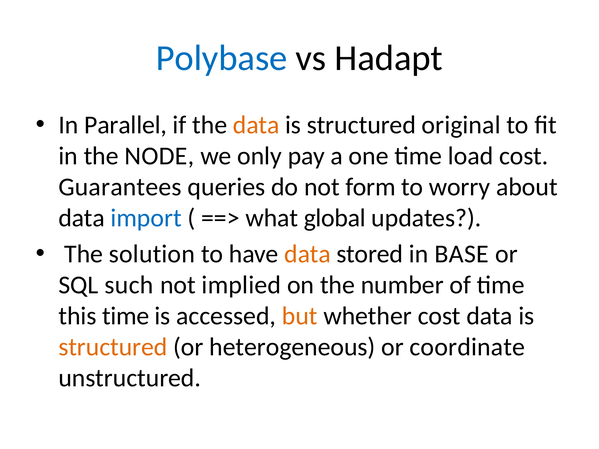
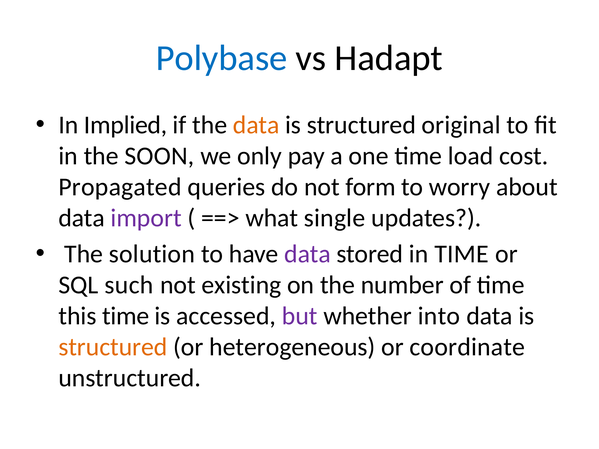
Parallel: Parallel -> Implied
NODE: NODE -> SOON
Guarantees: Guarantees -> Propagated
import colour: blue -> purple
global: global -> single
data at (308, 254) colour: orange -> purple
in BASE: BASE -> TIME
implied: implied -> existing
but colour: orange -> purple
whether cost: cost -> into
